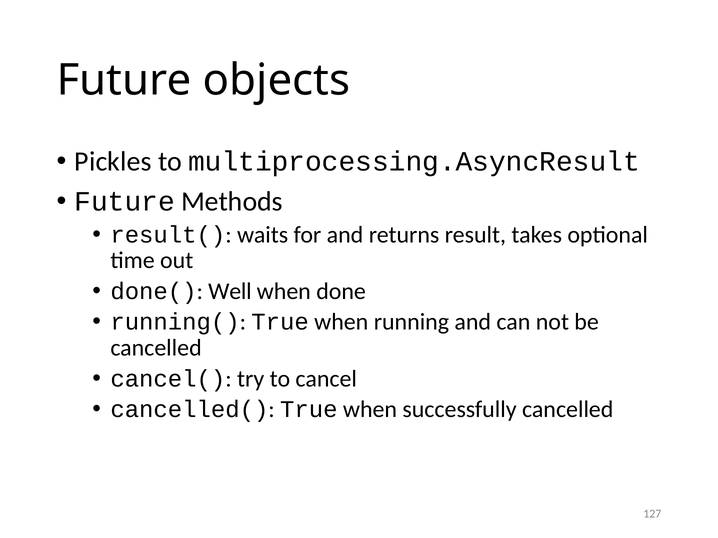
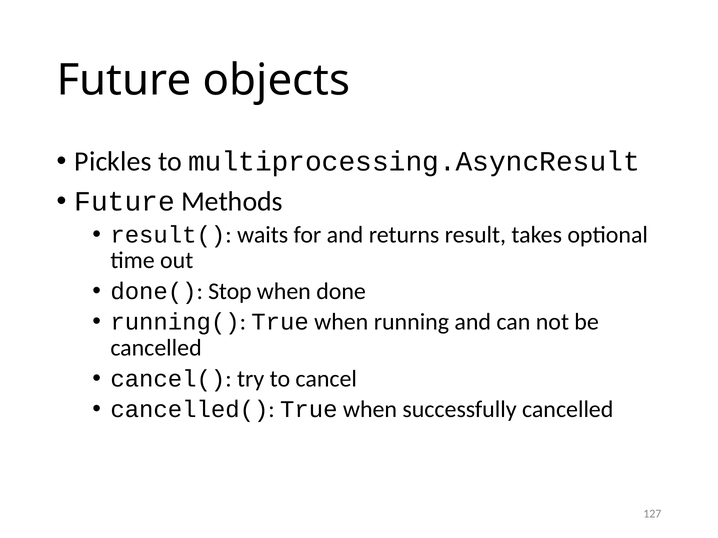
Well: Well -> Stop
